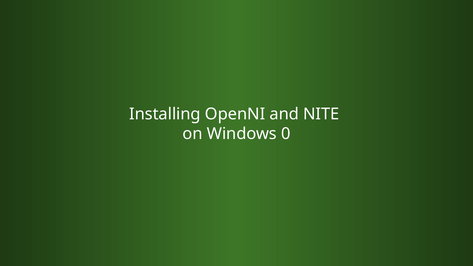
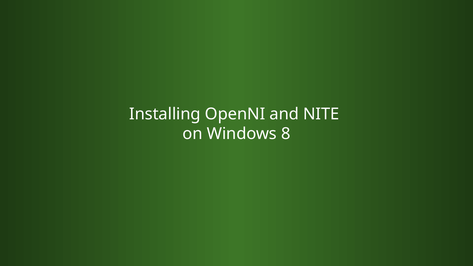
0: 0 -> 8
